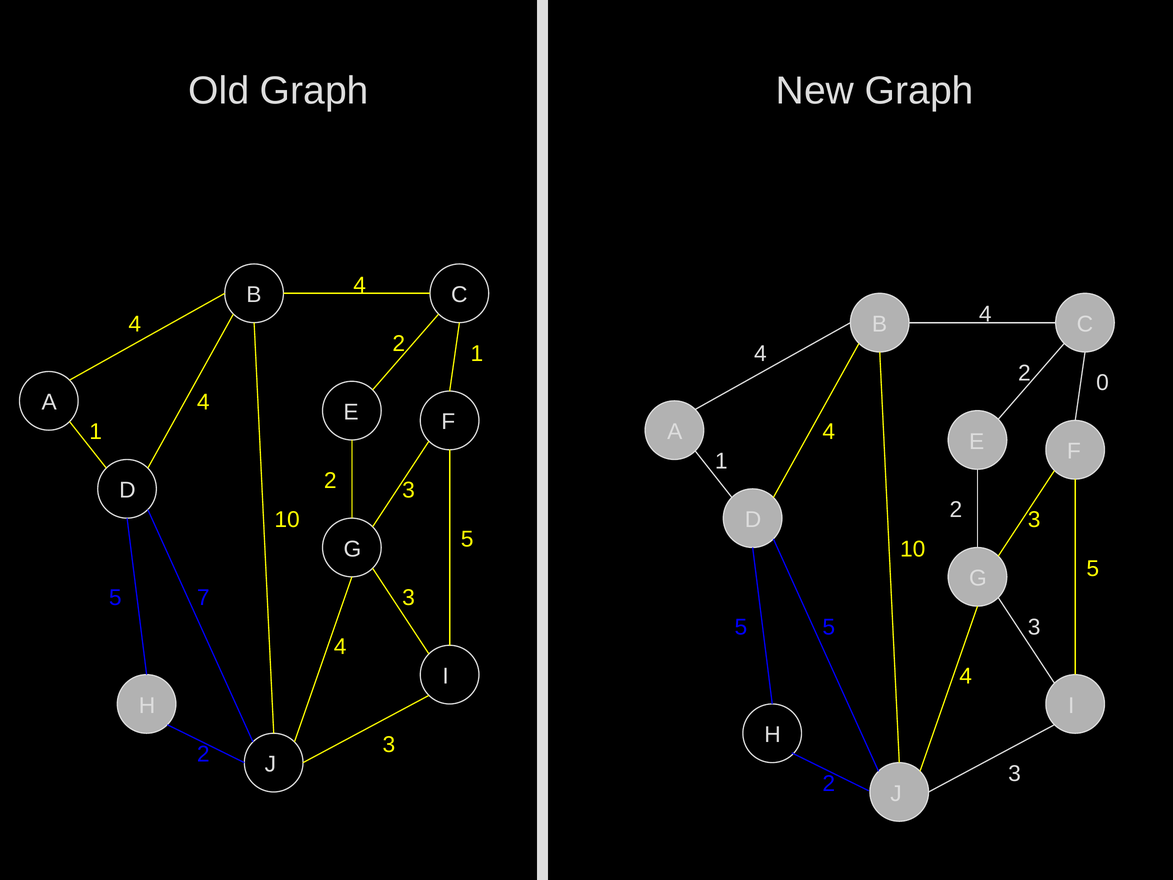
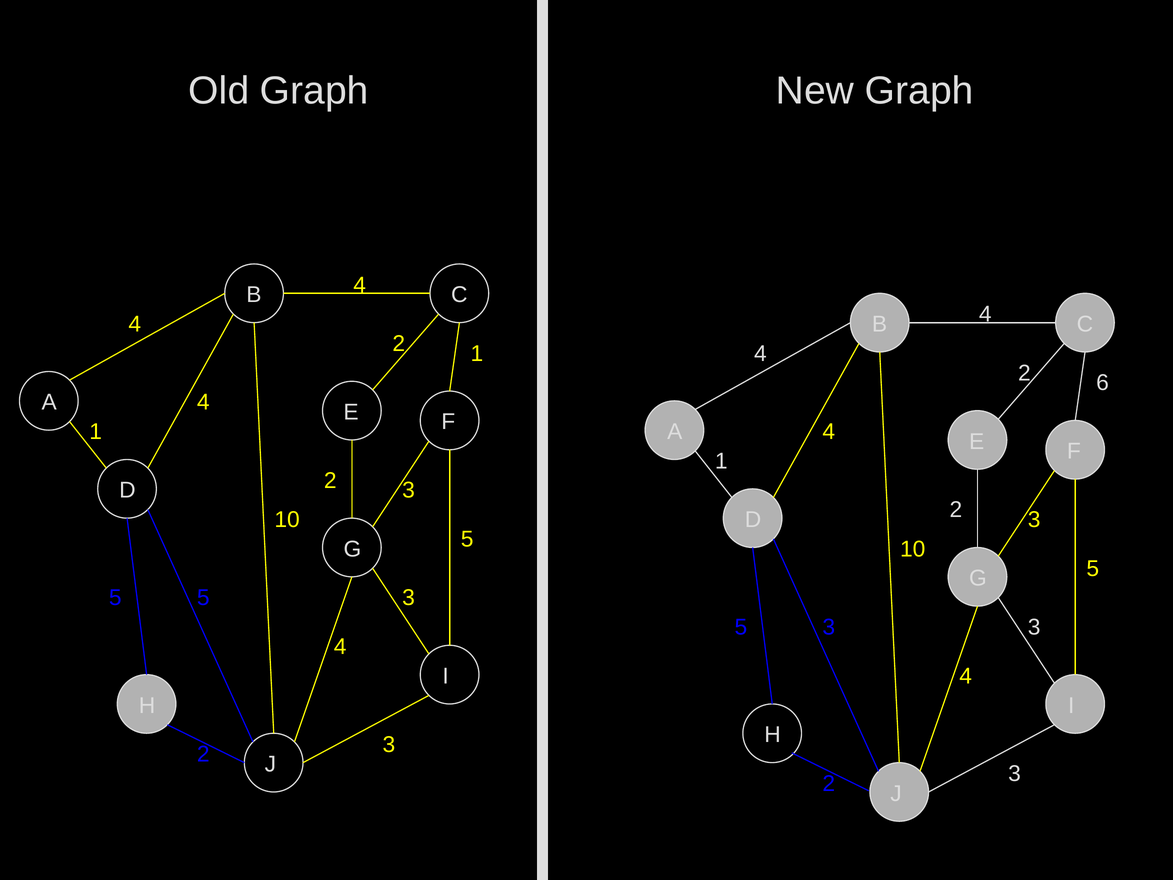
0: 0 -> 6
5 7: 7 -> 5
5 at (829, 627): 5 -> 3
